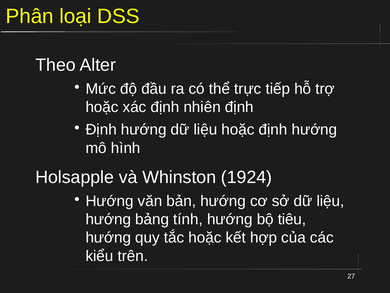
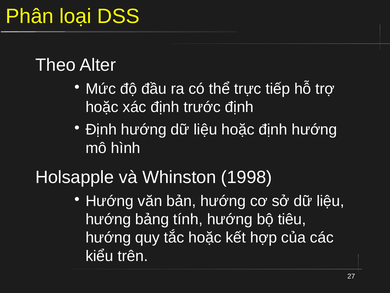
nhiên: nhiên -> trước
1924: 1924 -> 1998
